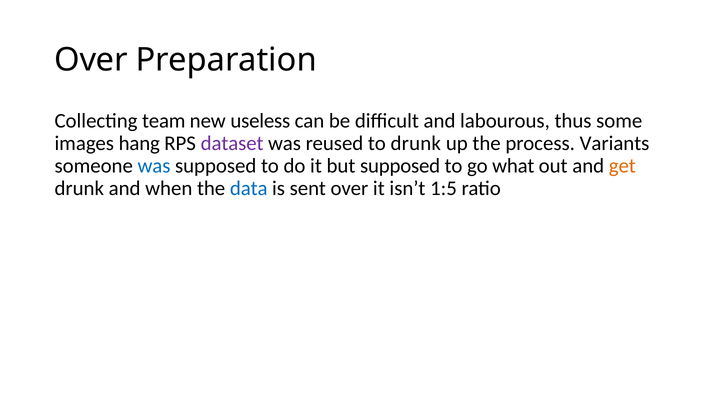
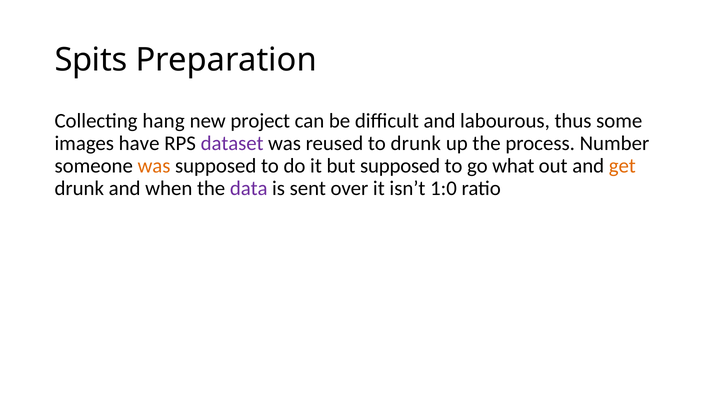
Over at (91, 60): Over -> Spits
team: team -> hang
useless: useless -> project
hang: hang -> have
Variants: Variants -> Number
was at (154, 166) colour: blue -> orange
data colour: blue -> purple
1:5: 1:5 -> 1:0
